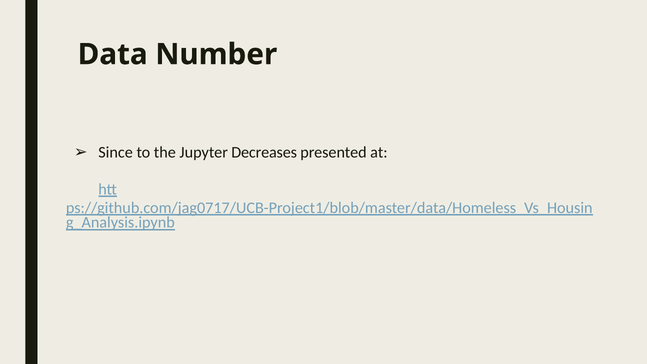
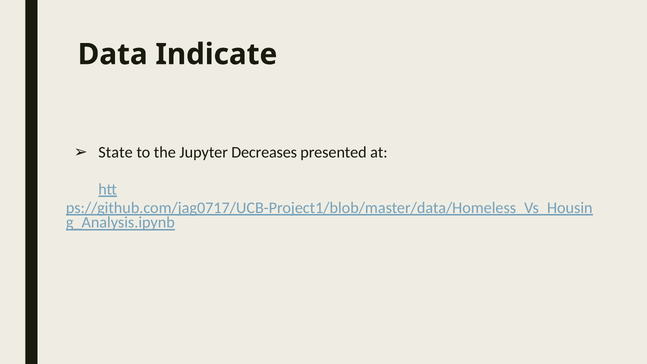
Number: Number -> Indicate
Since: Since -> State
